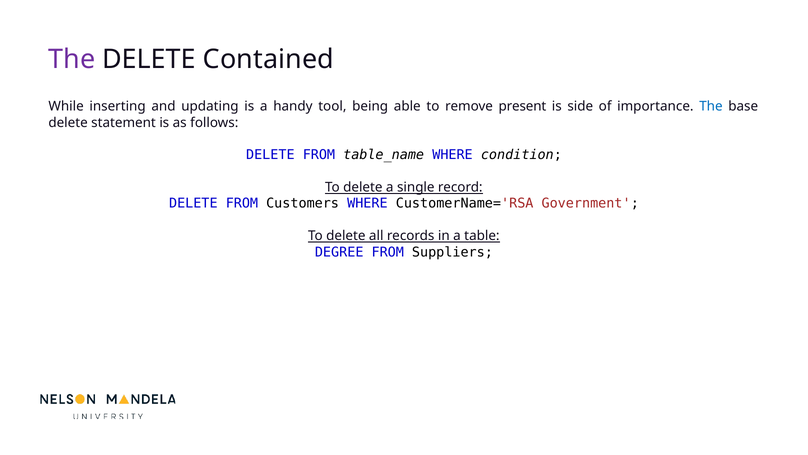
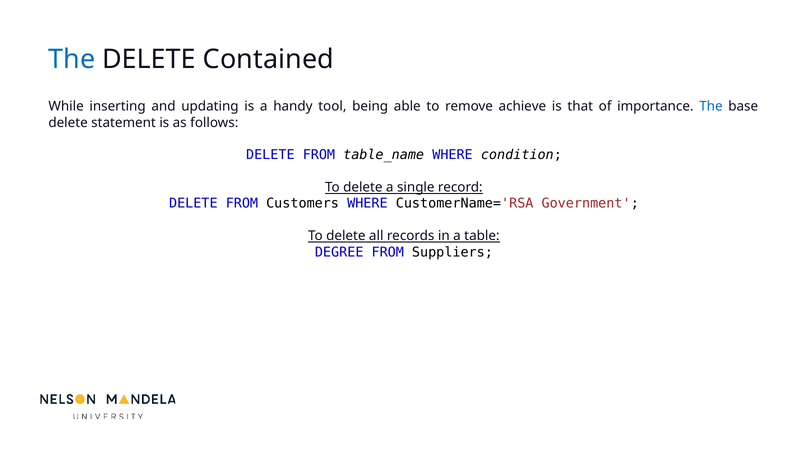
The at (72, 59) colour: purple -> blue
present: present -> achieve
side: side -> that
